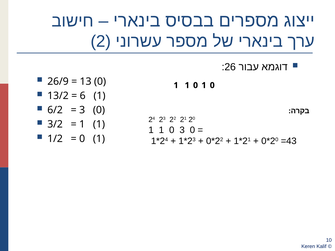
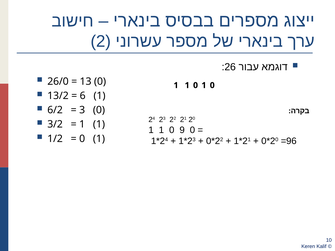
26/9: 26/9 -> 26/0
0 3: 3 -> 9
=43: =43 -> =96
